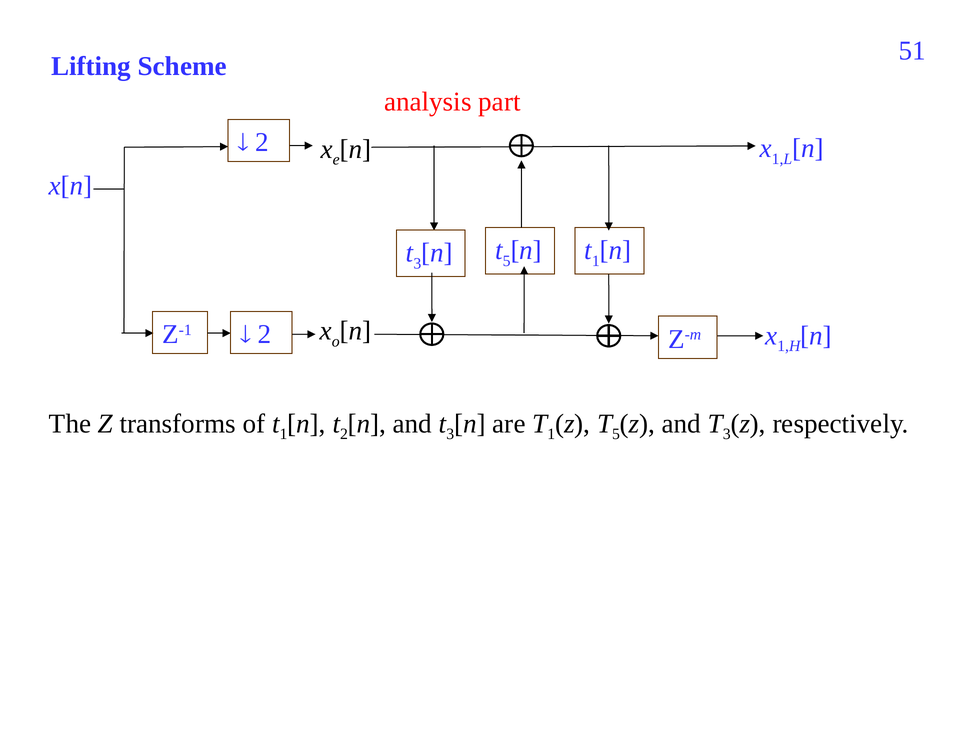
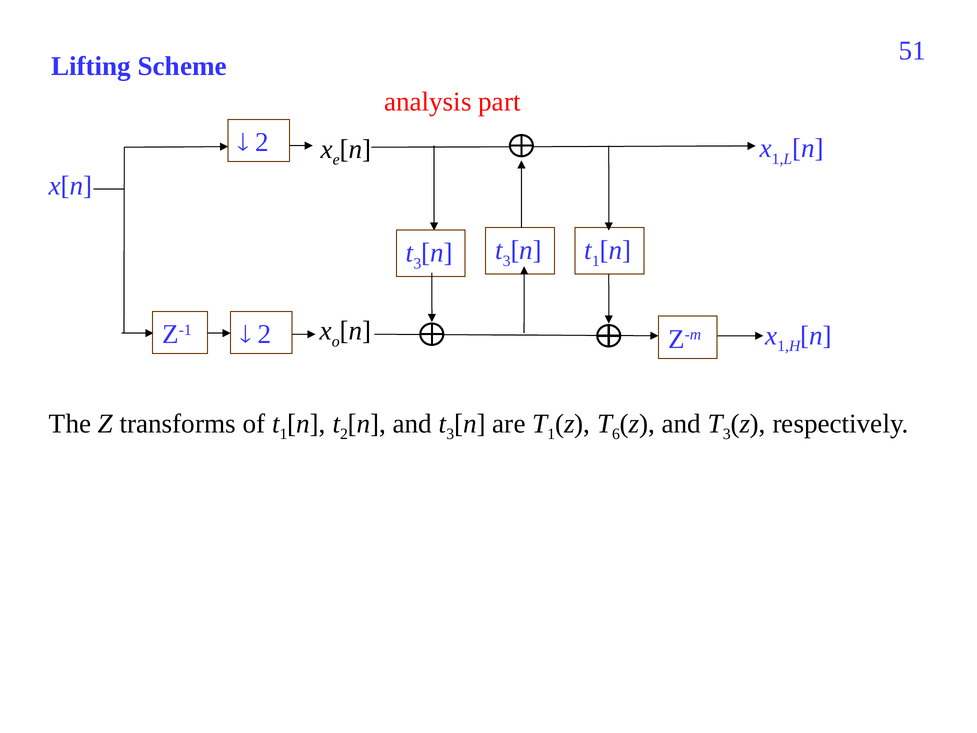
5 at (507, 261): 5 -> 3
5 at (616, 434): 5 -> 6
